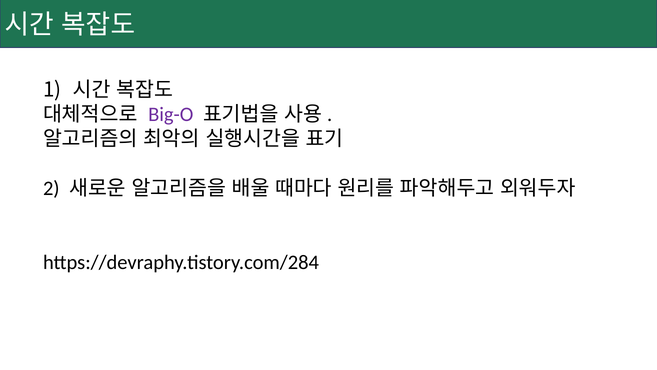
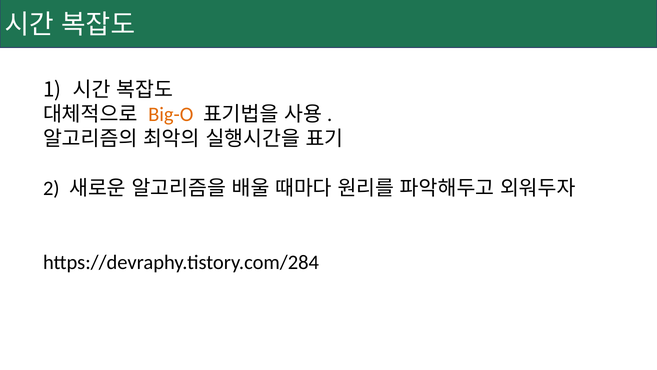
Big-O colour: purple -> orange
